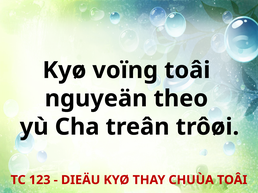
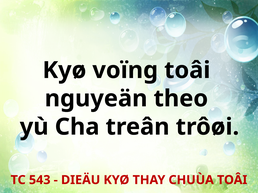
123: 123 -> 543
